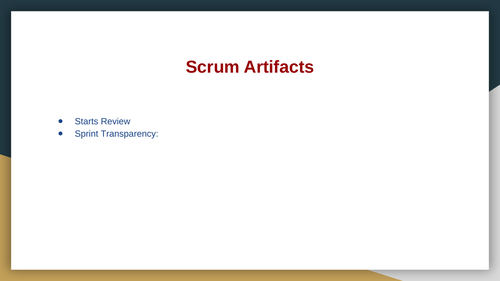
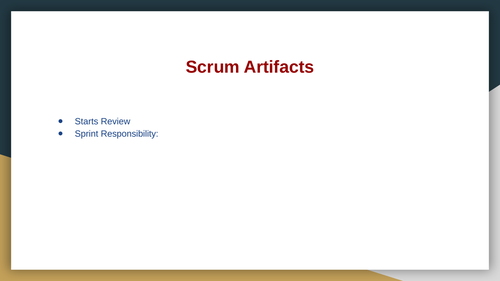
Transparency: Transparency -> Responsibility
